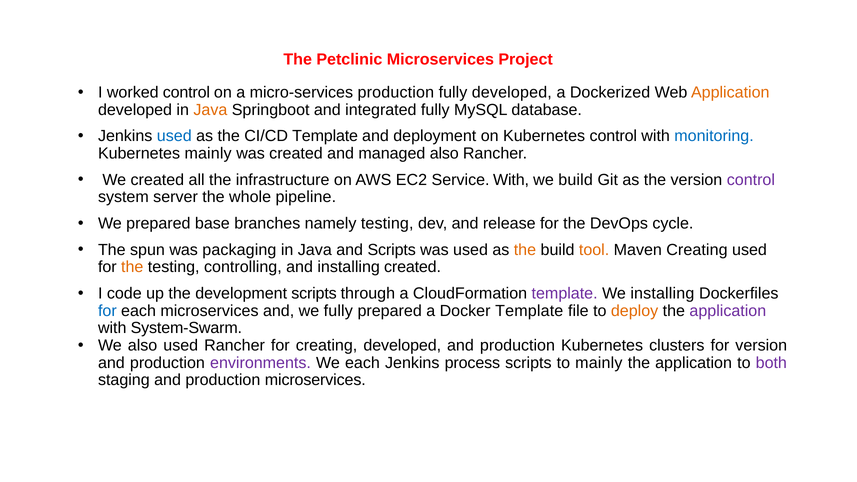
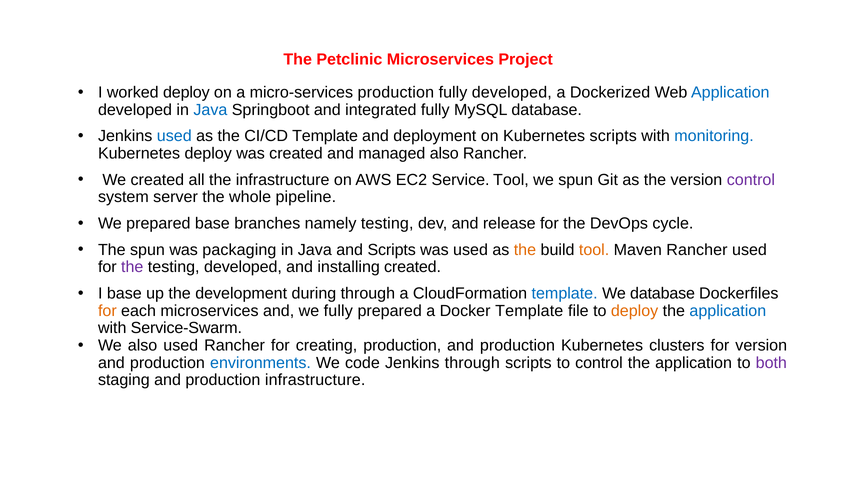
worked control: control -> deploy
Application at (730, 93) colour: orange -> blue
Java at (210, 110) colour: orange -> blue
Kubernetes control: control -> scripts
Kubernetes mainly: mainly -> deploy
Service With: With -> Tool
we build: build -> spun
Maven Creating: Creating -> Rancher
the at (132, 267) colour: orange -> purple
testing controlling: controlling -> developed
I code: code -> base
development scripts: scripts -> during
template at (565, 293) colour: purple -> blue
We installing: installing -> database
for at (107, 311) colour: blue -> orange
application at (728, 311) colour: purple -> blue
System-Swarm: System-Swarm -> Service-Swarm
creating developed: developed -> production
environments colour: purple -> blue
We each: each -> code
Jenkins process: process -> through
to mainly: mainly -> control
production microservices: microservices -> infrastructure
